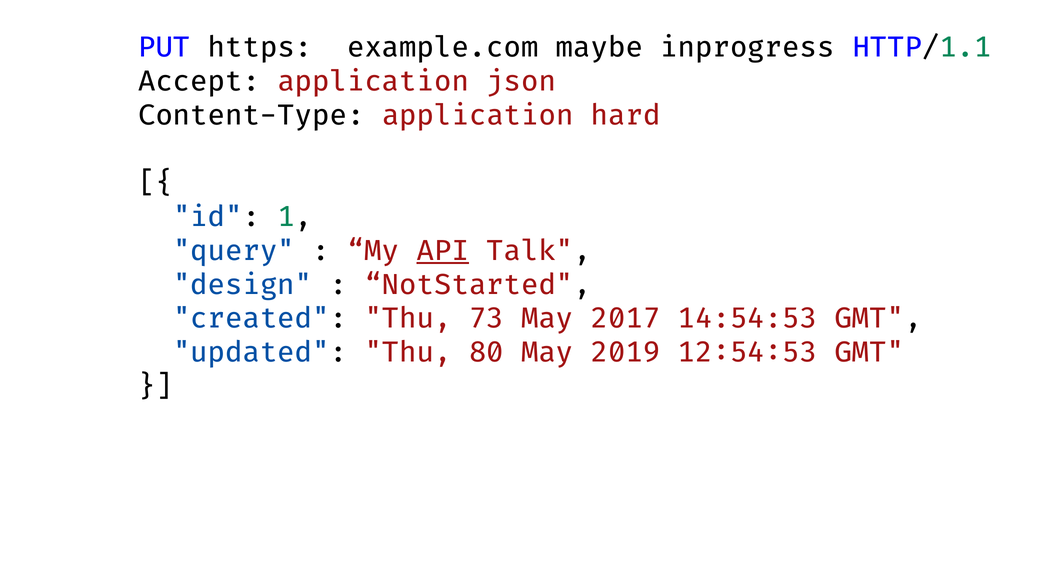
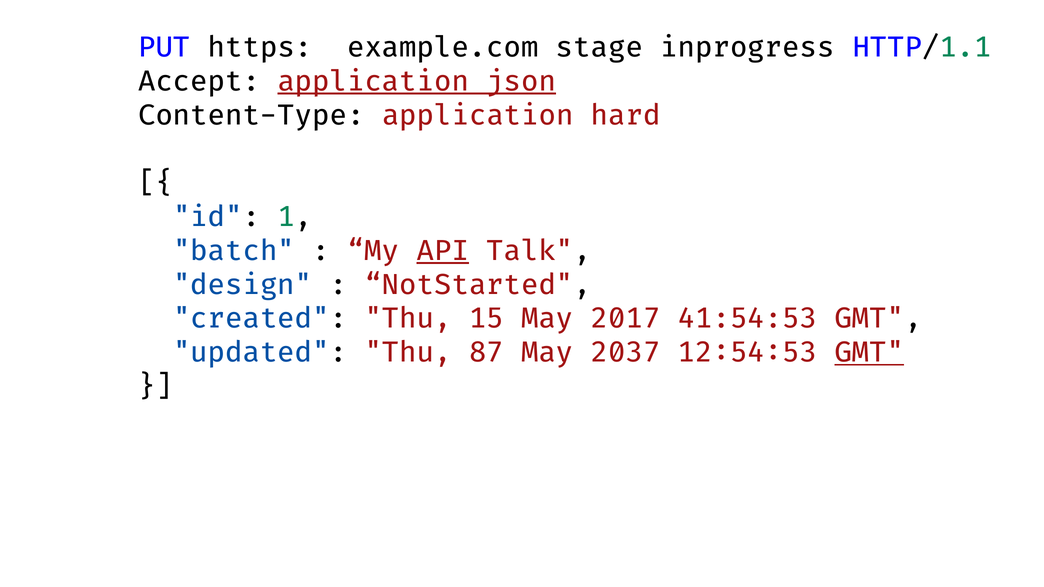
https://example.com/maybe/inprogress: https://example.com/maybe/inprogress -> https://example.com/stage/inprogress
application/json underline: none -> present
query: query -> batch
73: 73 -> 15
14:54:53: 14:54:53 -> 41:54:53
80: 80 -> 87
2019: 2019 -> 2037
GMT at (869, 353) underline: none -> present
